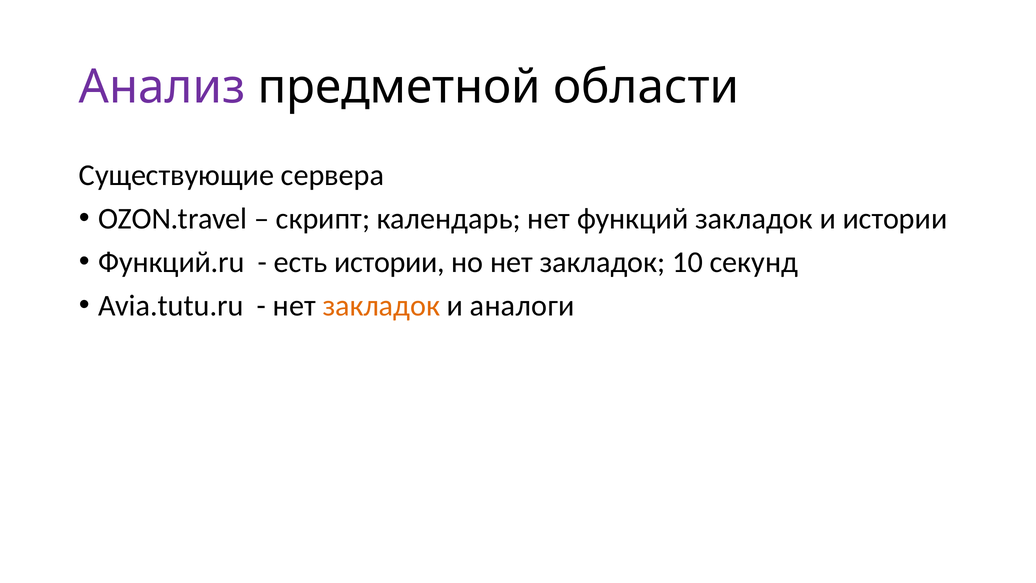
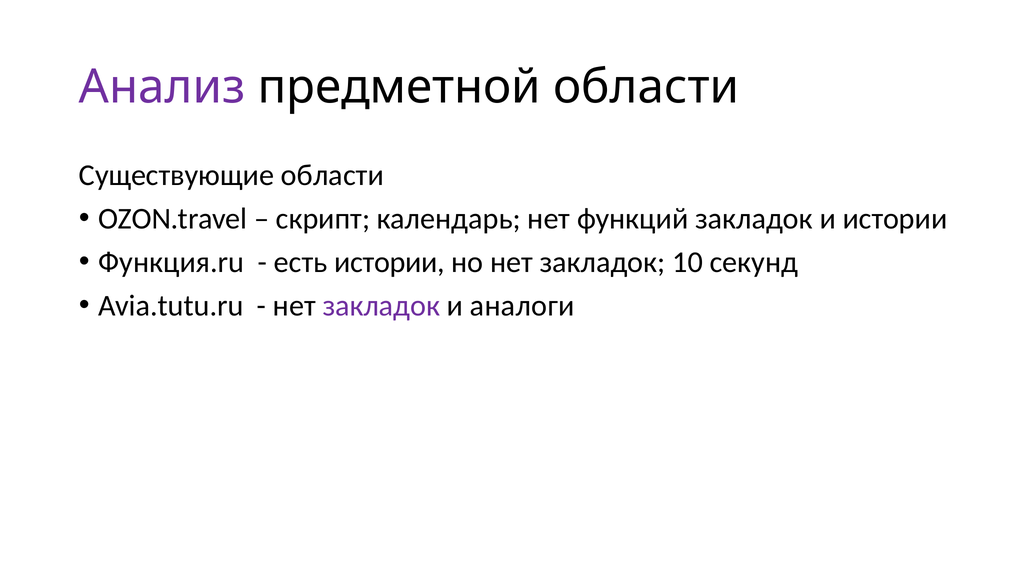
Существующие сервера: сервера -> области
Функций.ru: Функций.ru -> Функция.ru
закладок at (381, 305) colour: orange -> purple
